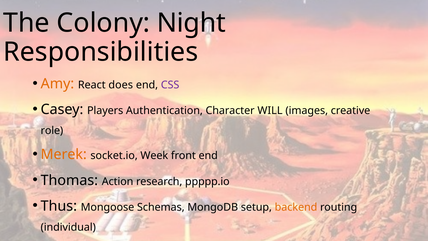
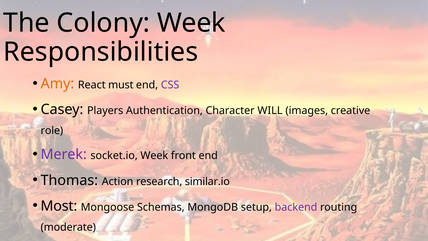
Colony Night: Night -> Week
does: does -> must
Merek colour: orange -> purple
ppppp.io: ppppp.io -> similar.io
Thus: Thus -> Most
backend colour: orange -> purple
individual: individual -> moderate
